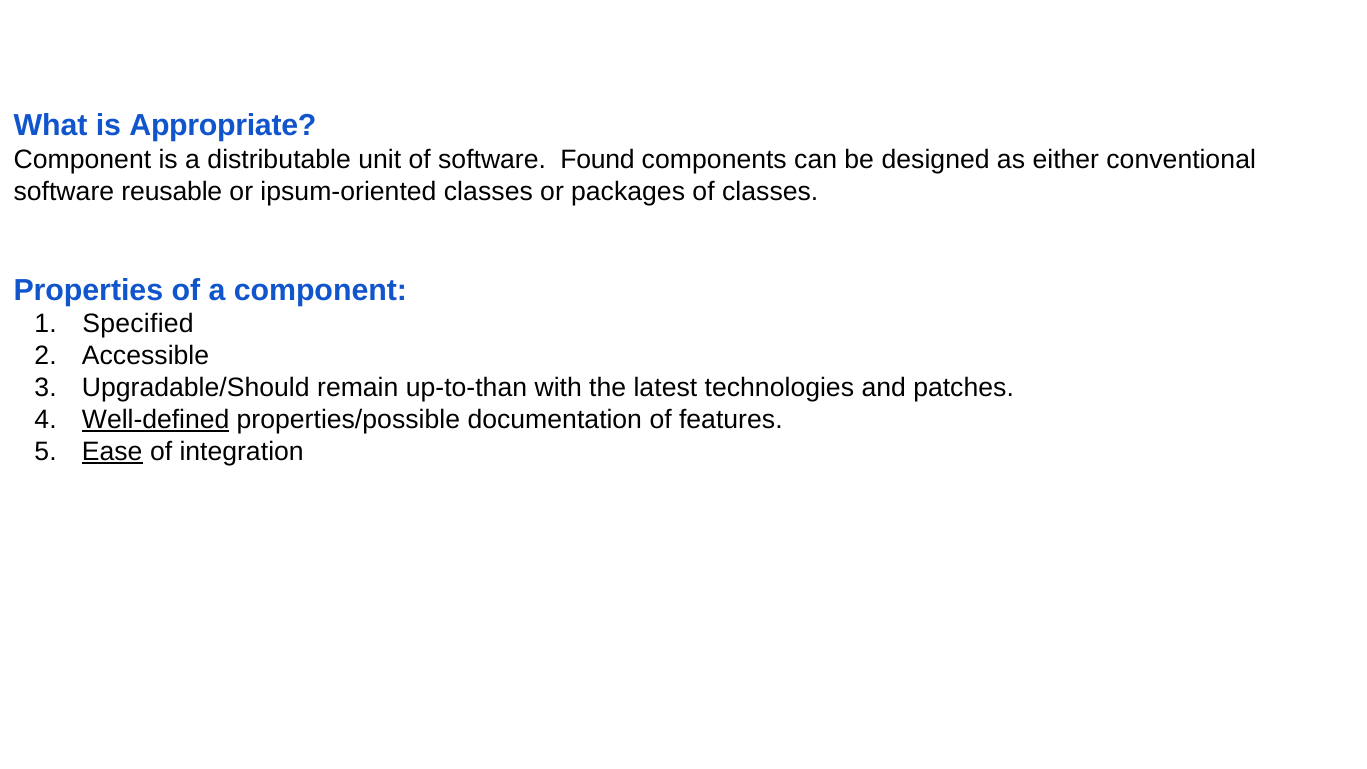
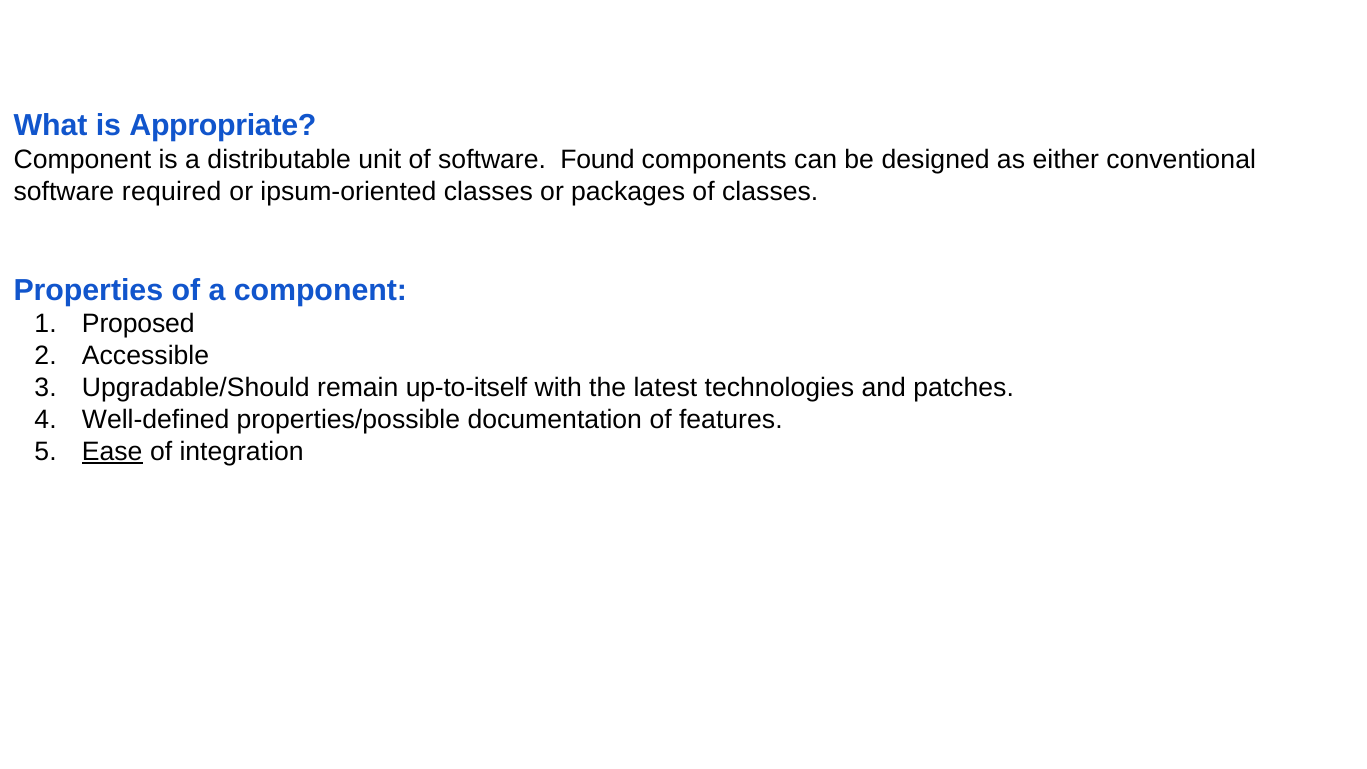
reusable: reusable -> required
Specified: Specified -> Proposed
up-to-than: up-to-than -> up-to-itself
Well-defined underline: present -> none
